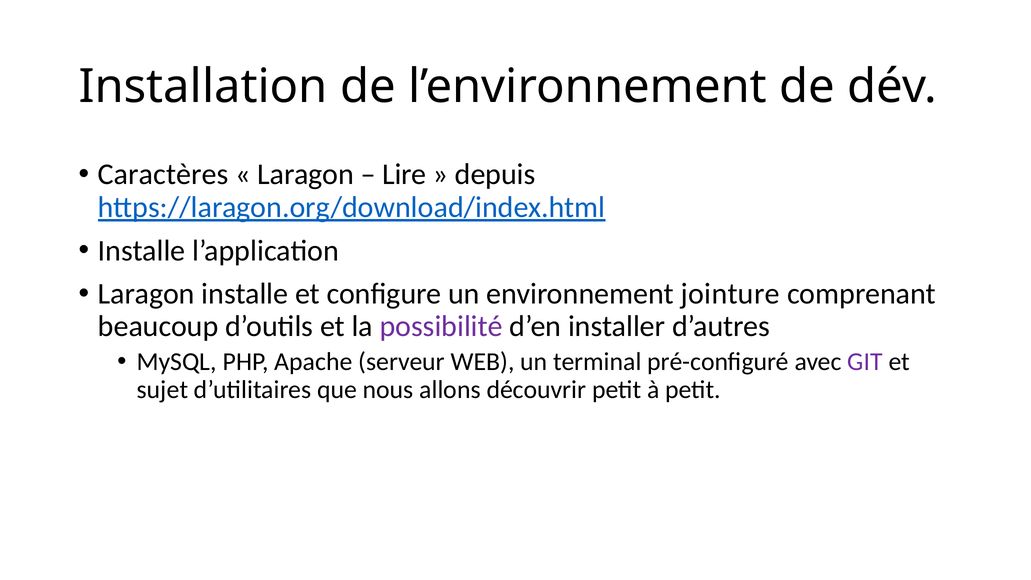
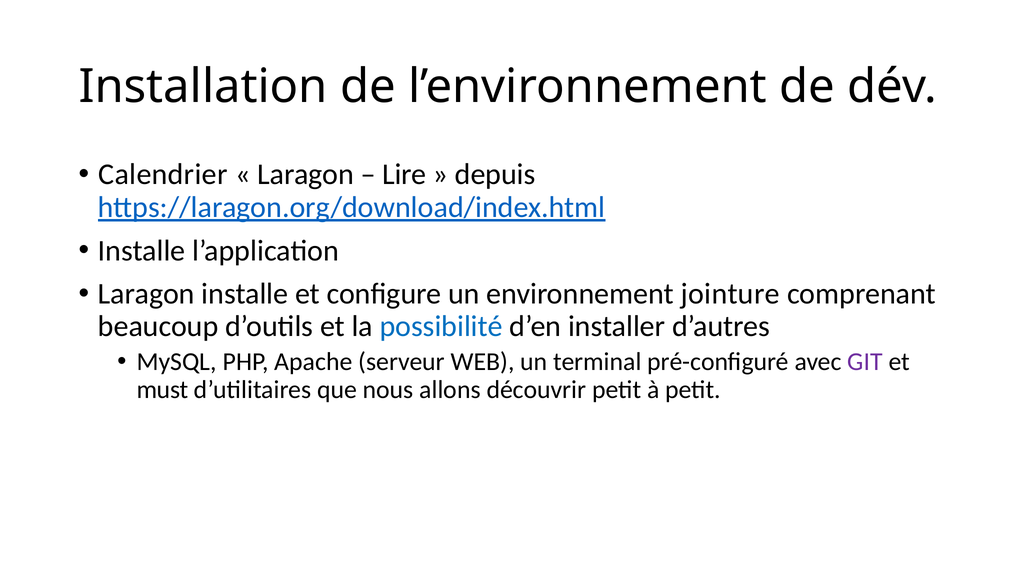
Caractères: Caractères -> Calendrier
possibilité colour: purple -> blue
sujet: sujet -> must
